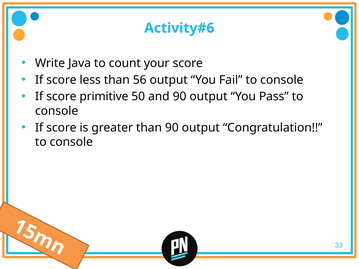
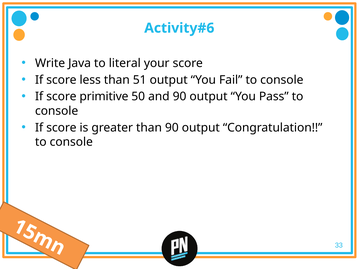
count: count -> literal
56: 56 -> 51
